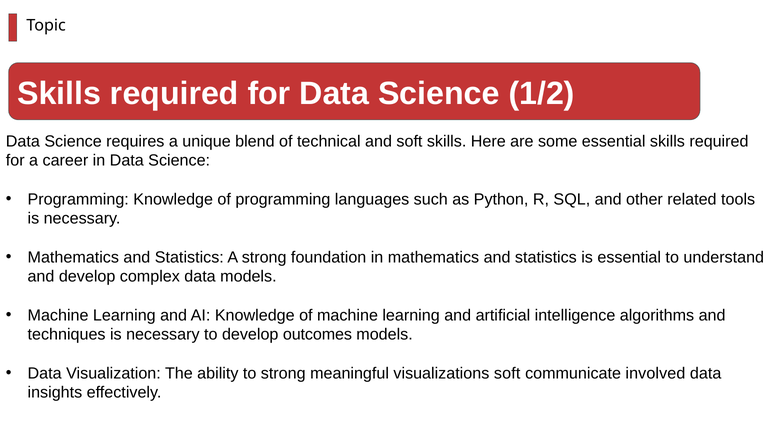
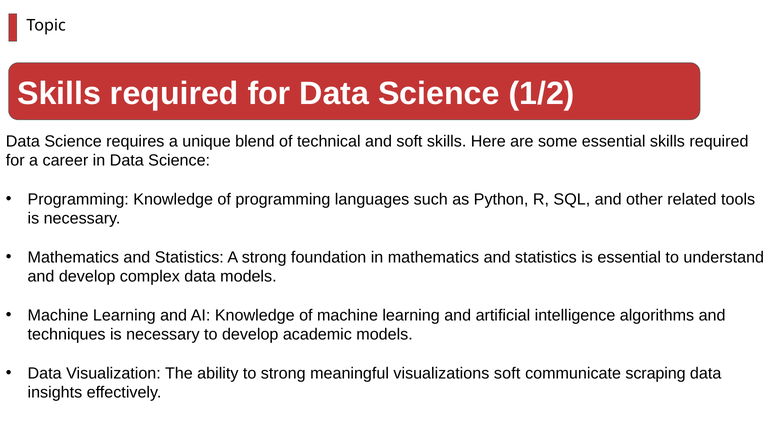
outcomes: outcomes -> academic
involved: involved -> scraping
